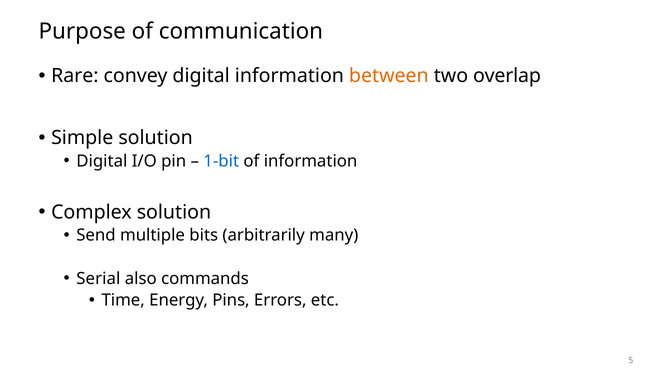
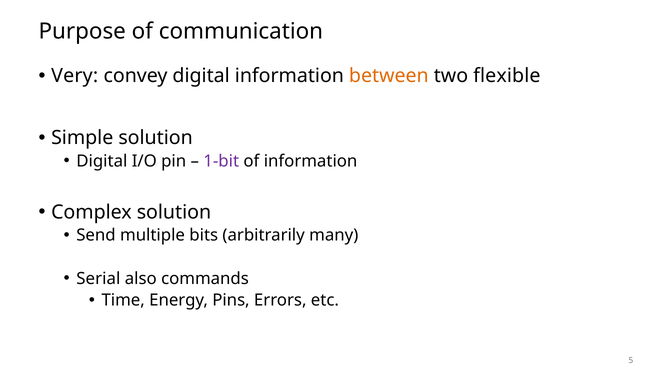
Rare: Rare -> Very
overlap: overlap -> flexible
1-bit colour: blue -> purple
